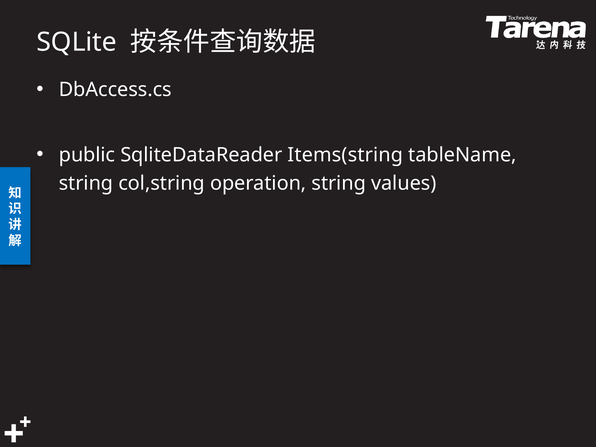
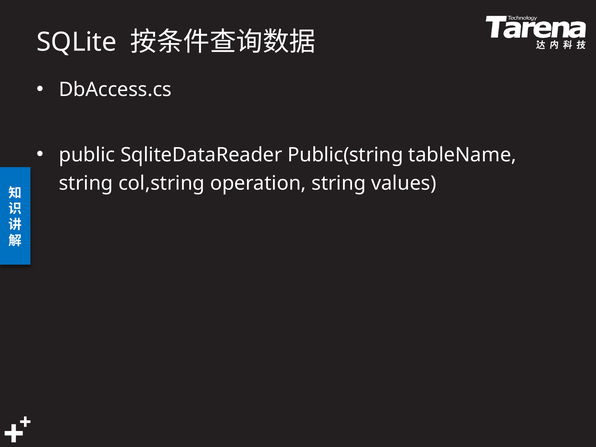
Items(string: Items(string -> Public(string
